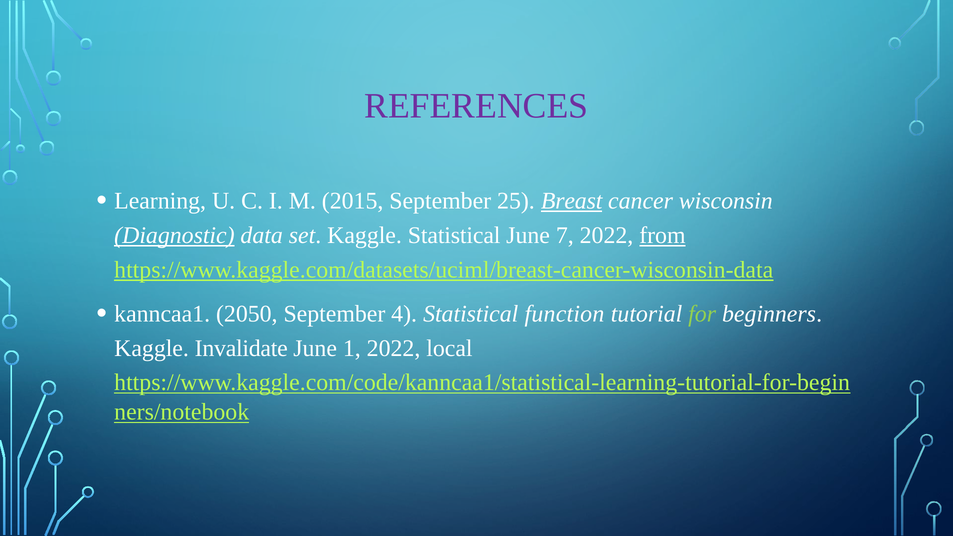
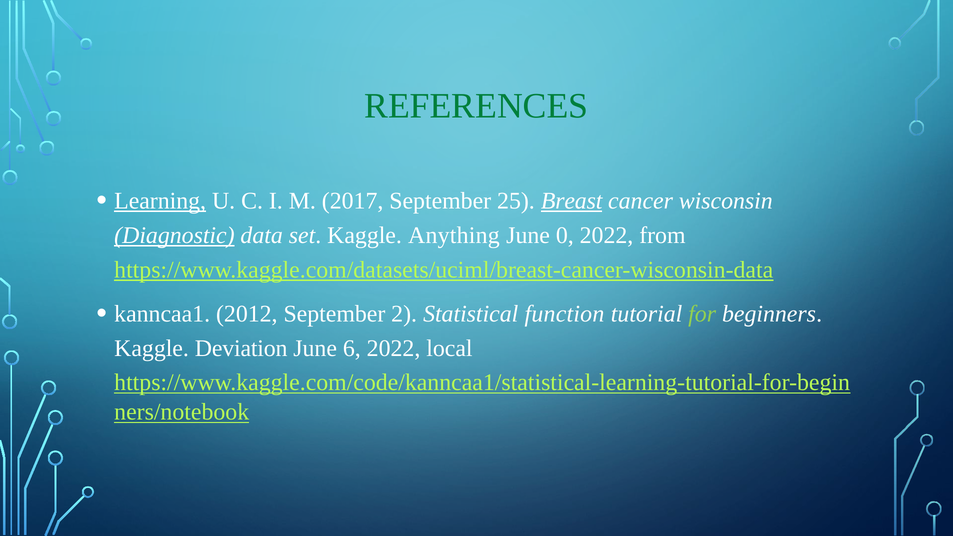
REFERENCES colour: purple -> green
Learning underline: none -> present
2015: 2015 -> 2017
Kaggle Statistical: Statistical -> Anything
7: 7 -> 0
from underline: present -> none
2050: 2050 -> 2012
4: 4 -> 2
Invalidate: Invalidate -> Deviation
1: 1 -> 6
